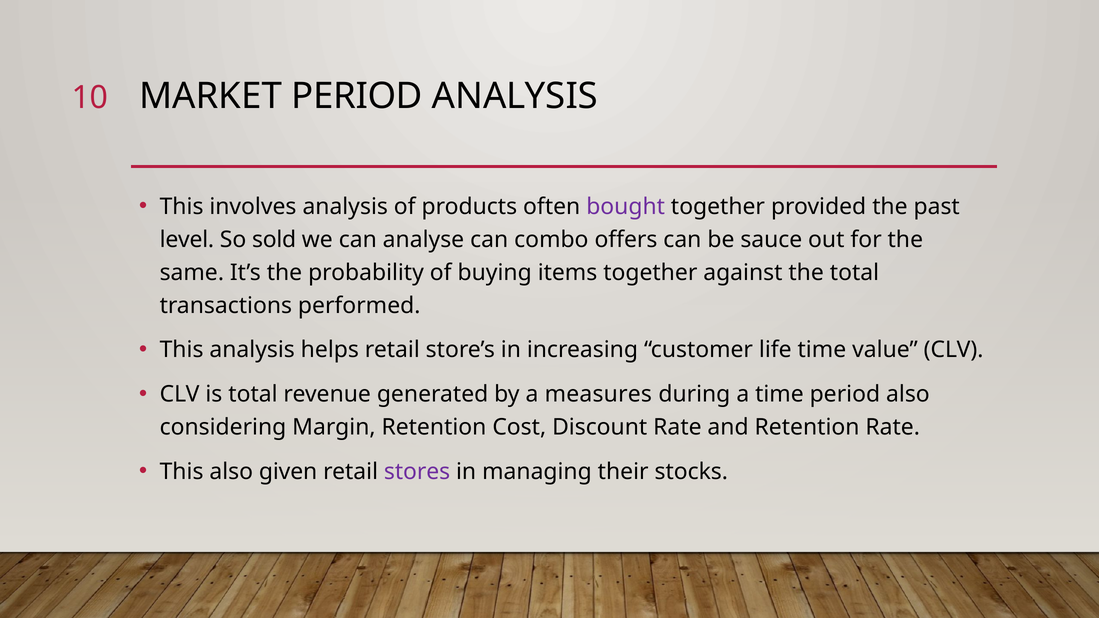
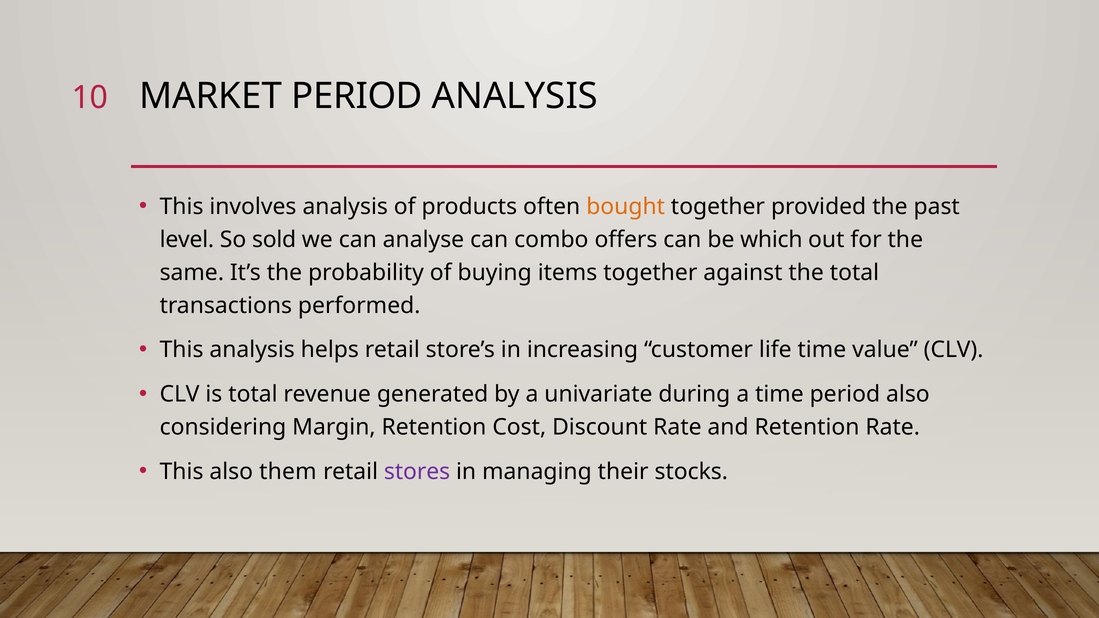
bought colour: purple -> orange
sauce: sauce -> which
measures: measures -> univariate
given: given -> them
